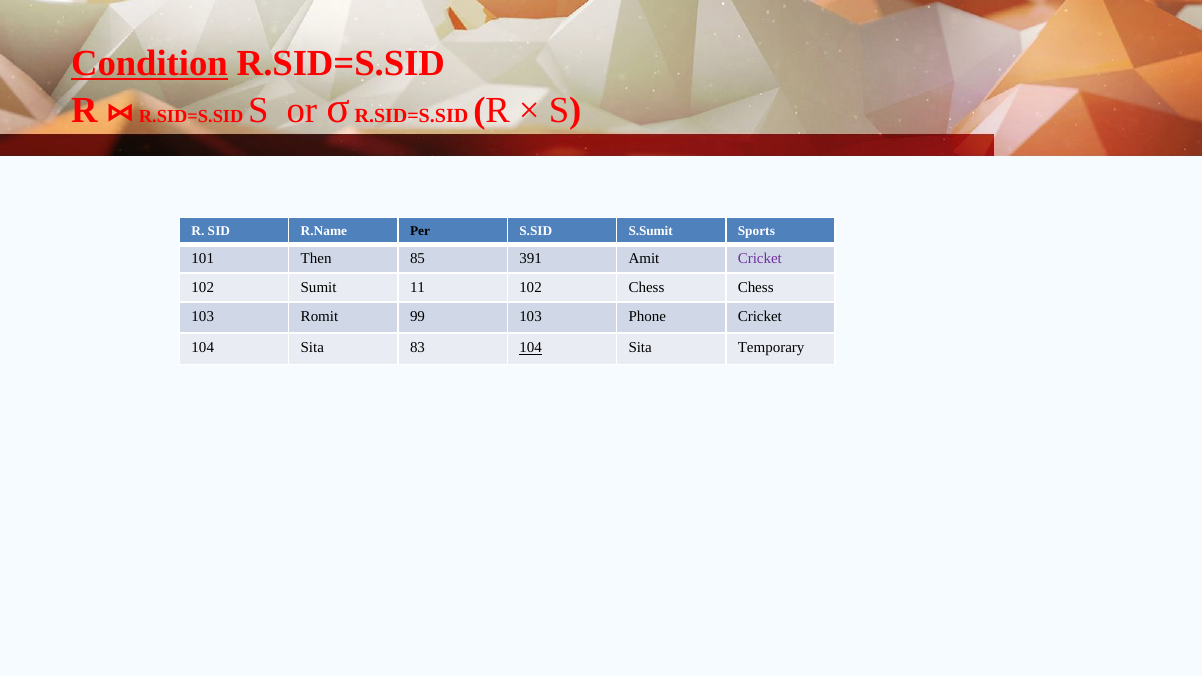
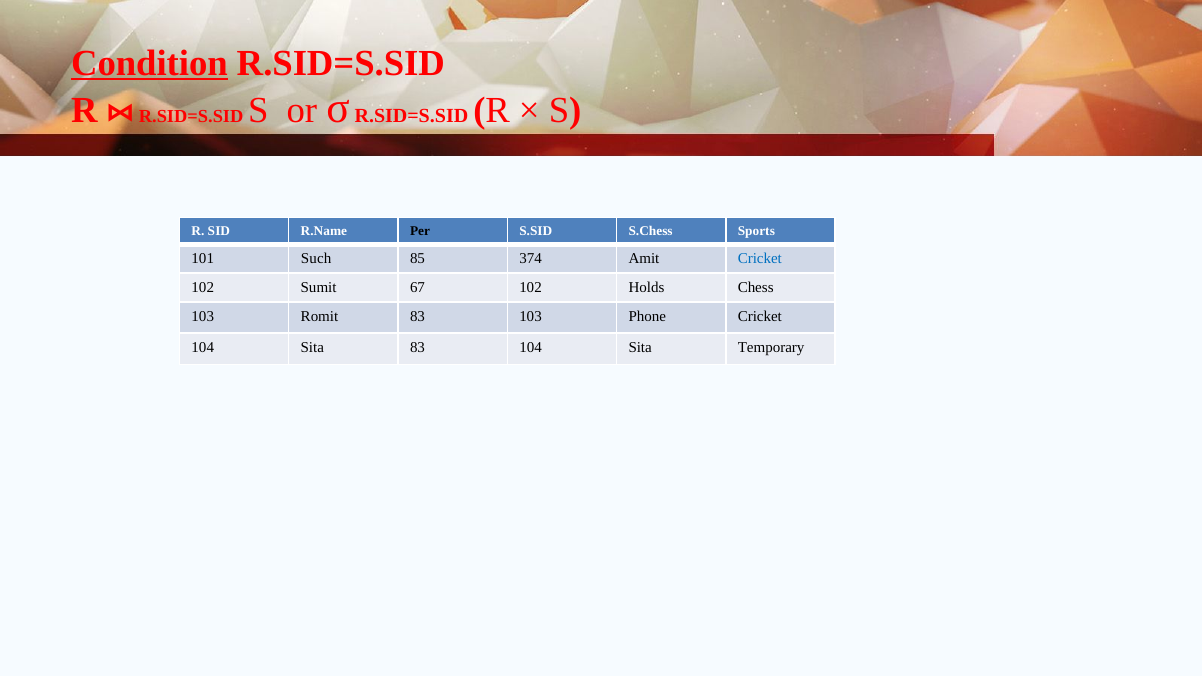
S.Sumit: S.Sumit -> S.Chess
Then: Then -> Such
391: 391 -> 374
Cricket at (760, 259) colour: purple -> blue
11: 11 -> 67
102 Chess: Chess -> Holds
Romit 99: 99 -> 83
104 at (531, 348) underline: present -> none
